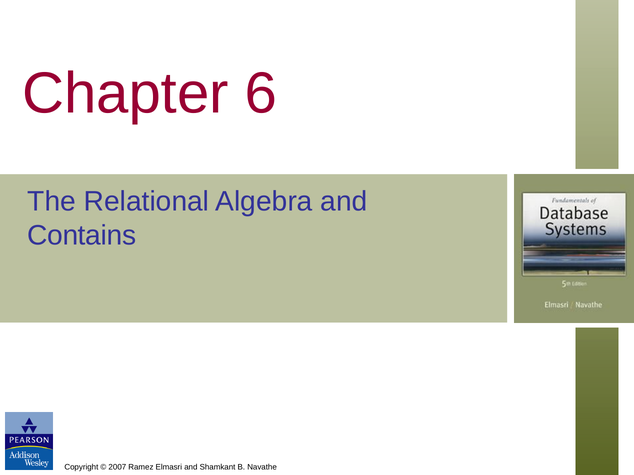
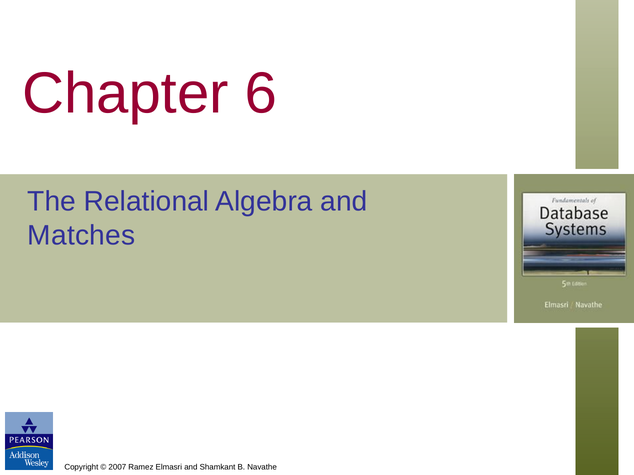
Contains: Contains -> Matches
